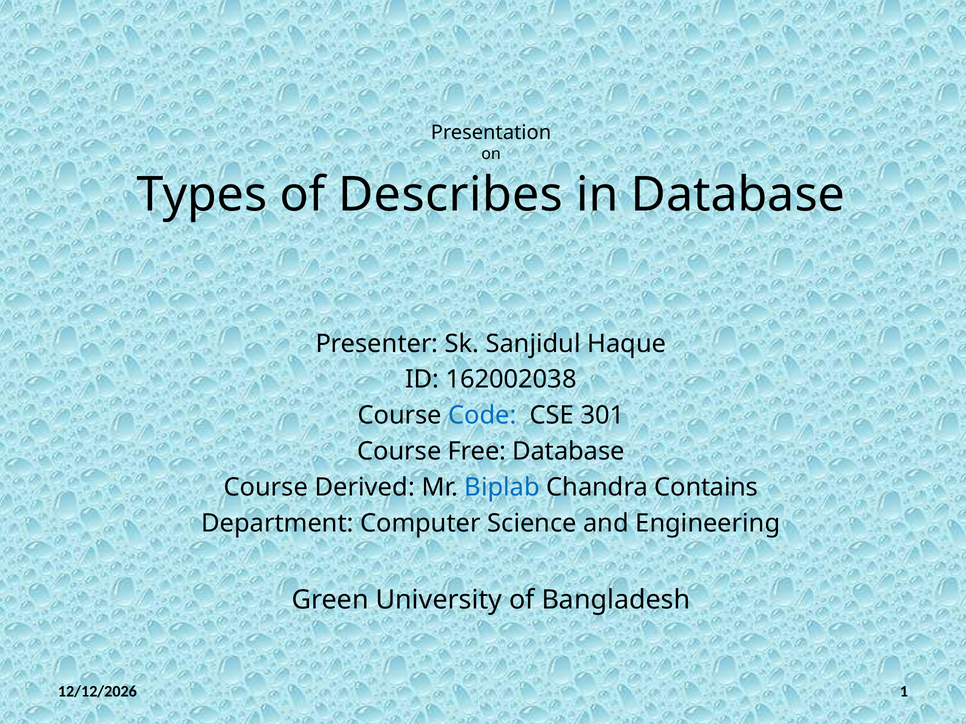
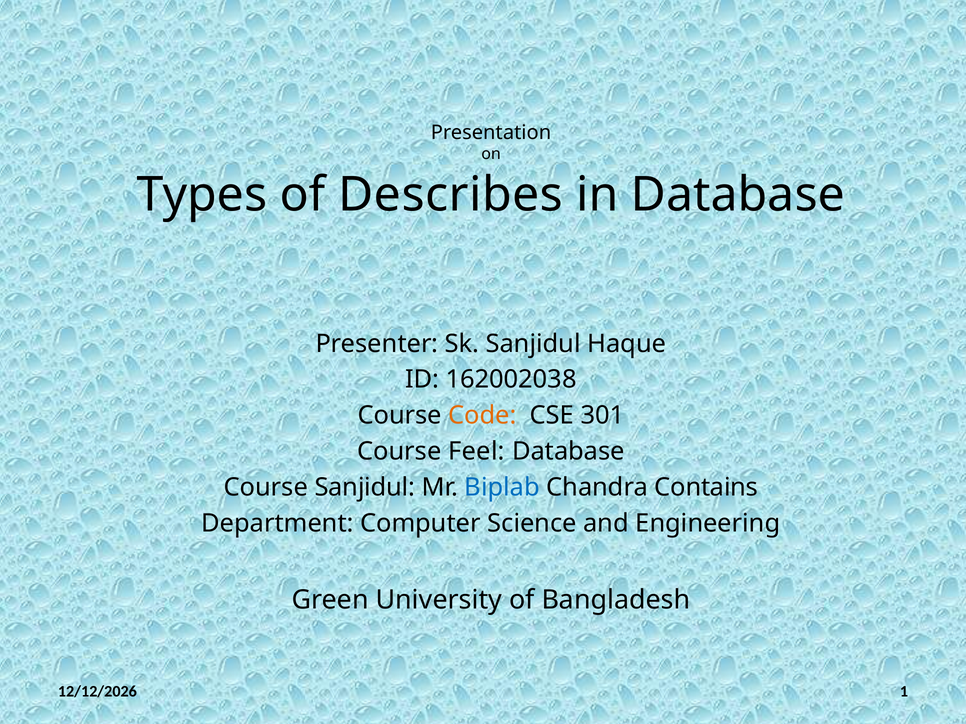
Code colour: blue -> orange
Free: Free -> Feel
Course Derived: Derived -> Sanjidul
